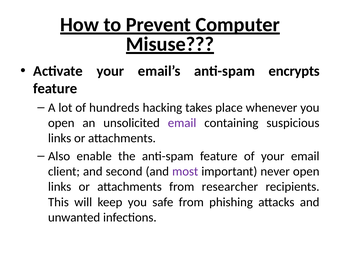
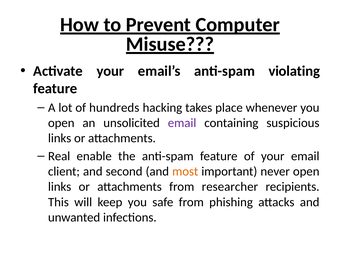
encrypts: encrypts -> violating
Also: Also -> Real
most colour: purple -> orange
